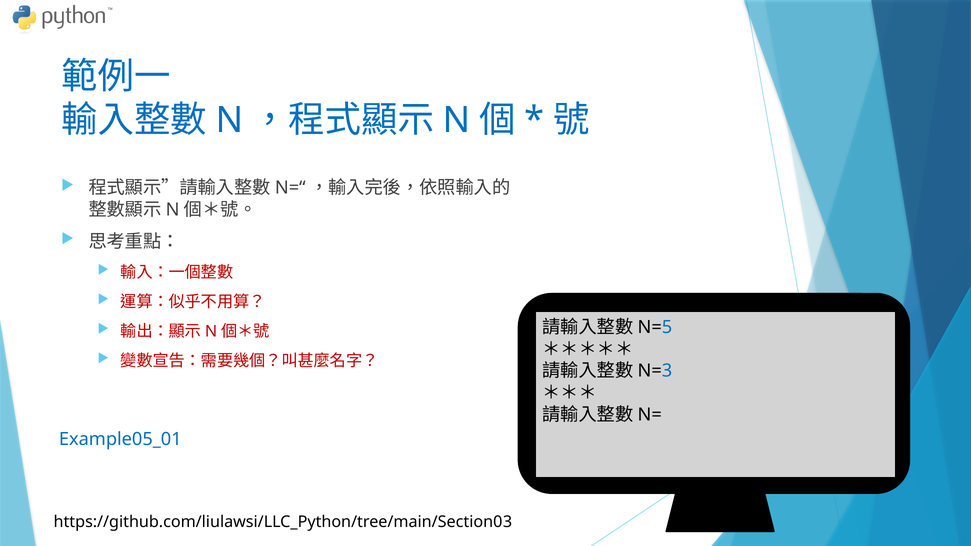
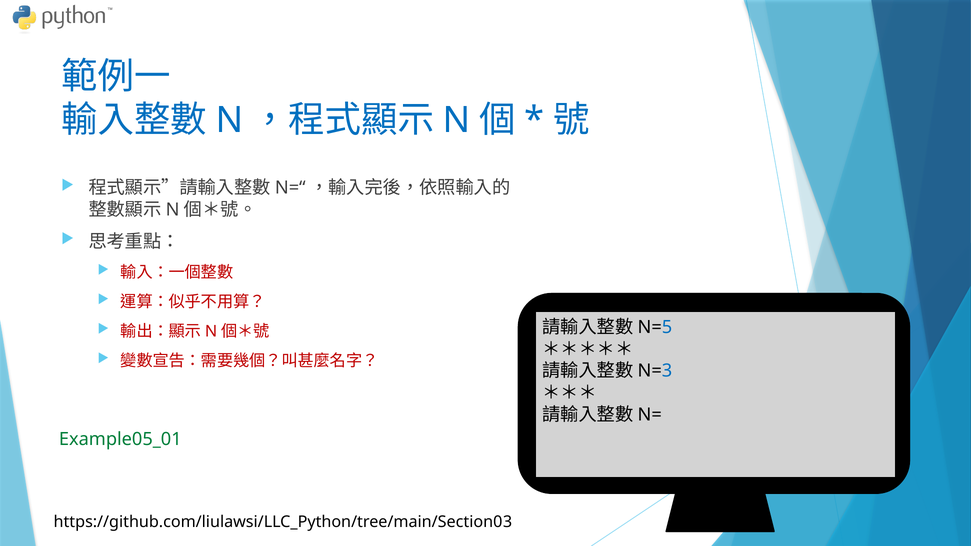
Example05_01 colour: blue -> green
